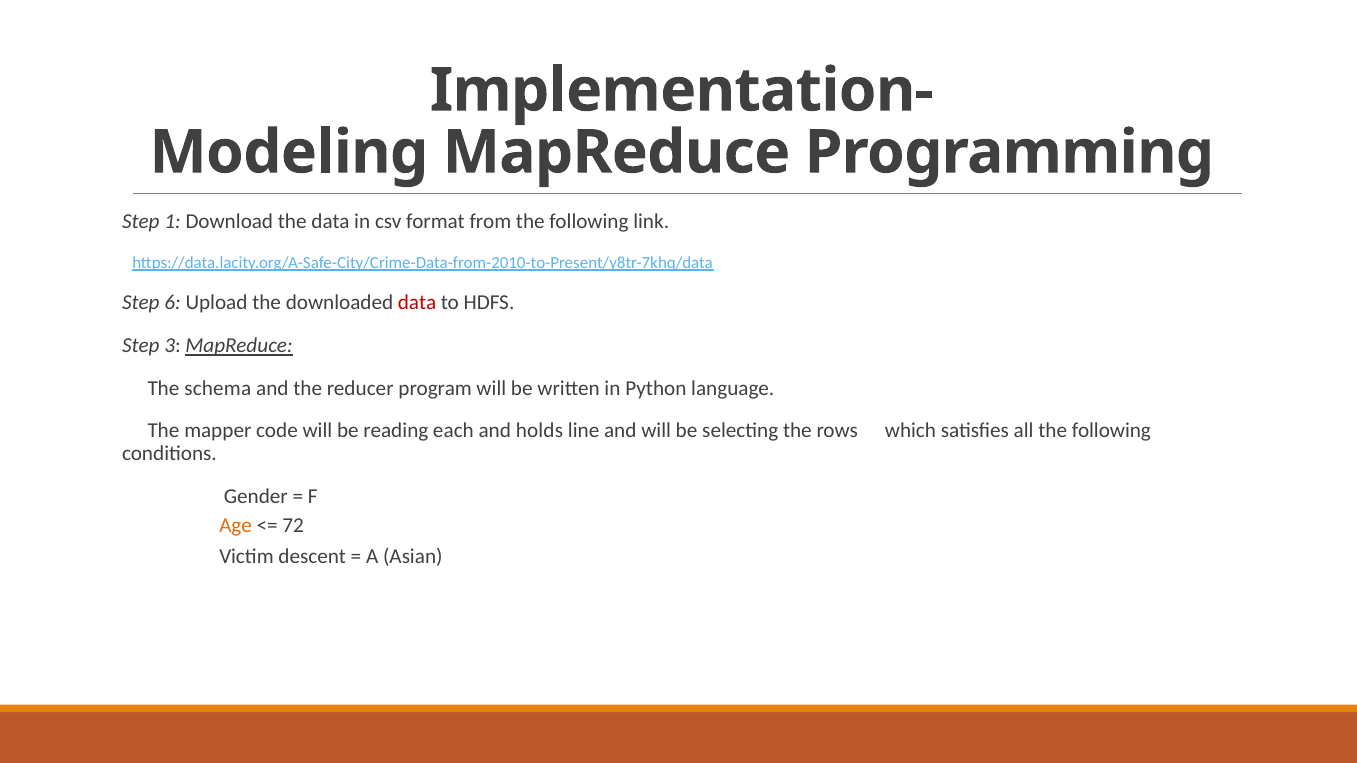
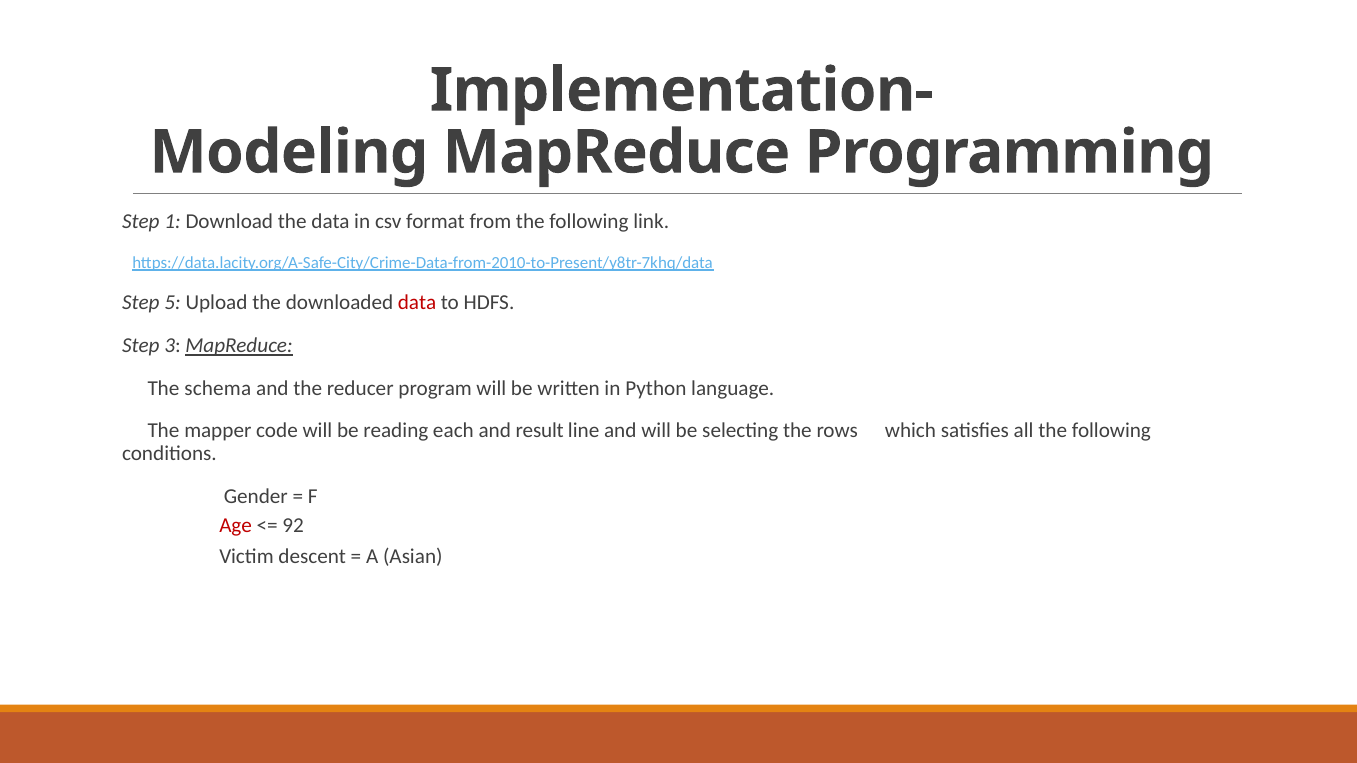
6: 6 -> 5
holds: holds -> result
Age colour: orange -> red
72: 72 -> 92
